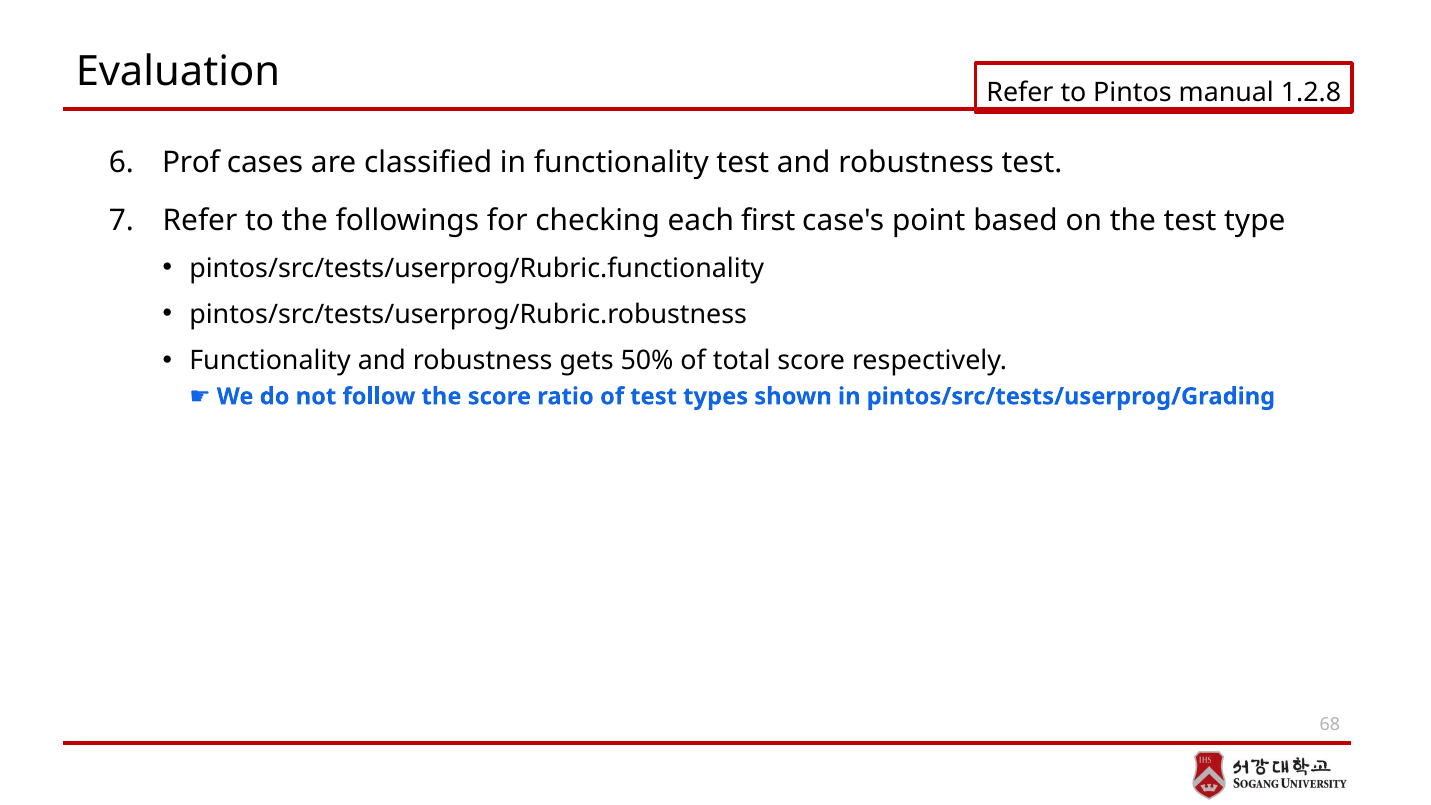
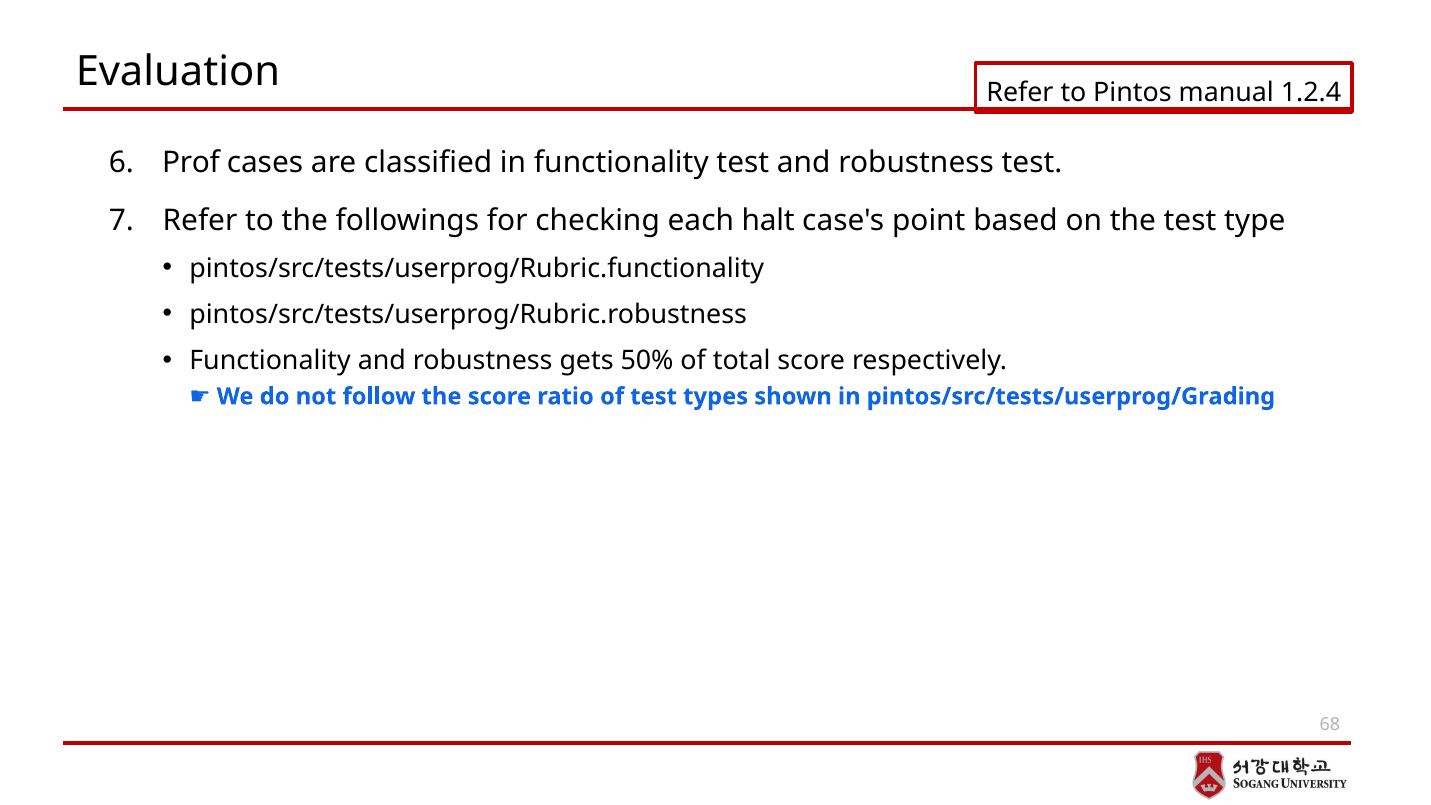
1.2.8: 1.2.8 -> 1.2.4
first: first -> halt
